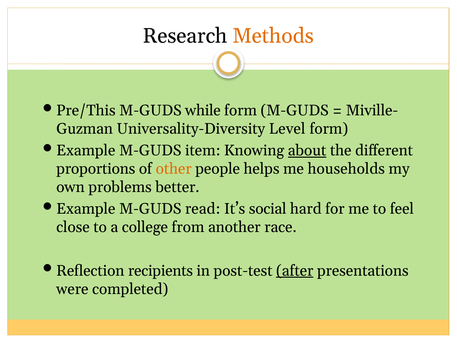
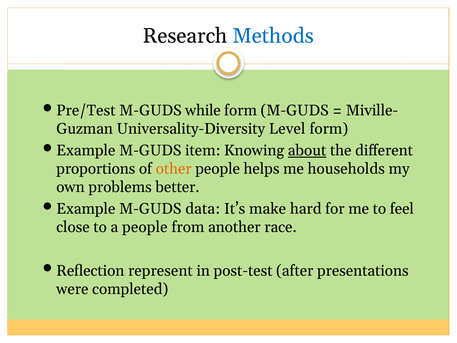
Methods colour: orange -> blue
Pre/This: Pre/This -> Pre/Test
read: read -> data
social: social -> make
a college: college -> people
recipients: recipients -> represent
after underline: present -> none
